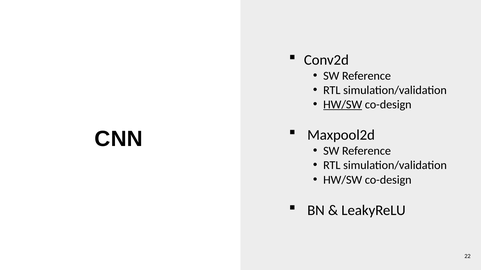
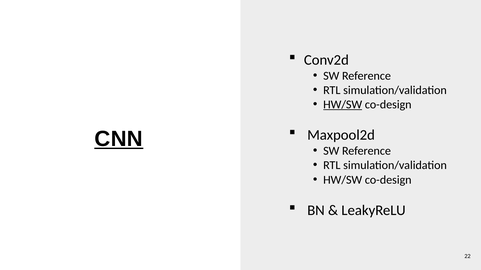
CNN underline: none -> present
